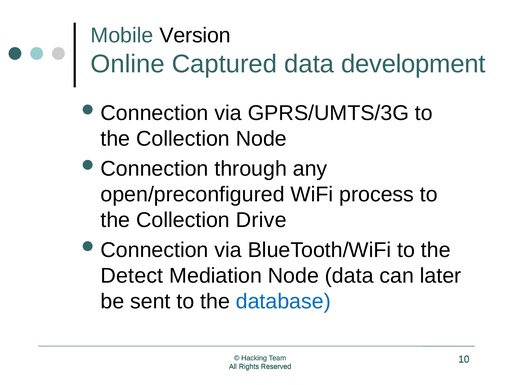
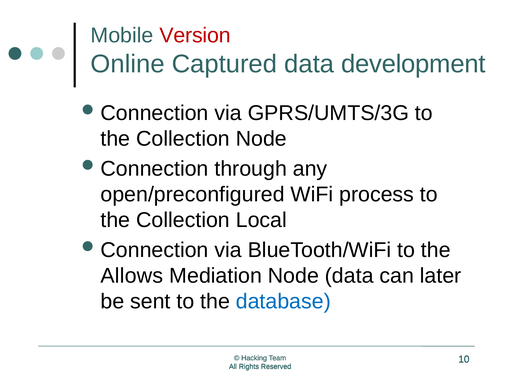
Version colour: black -> red
Drive: Drive -> Local
Detect: Detect -> Allows
